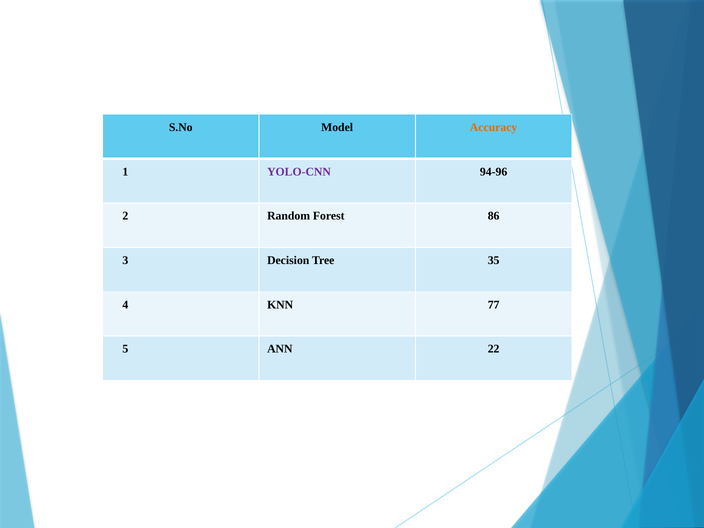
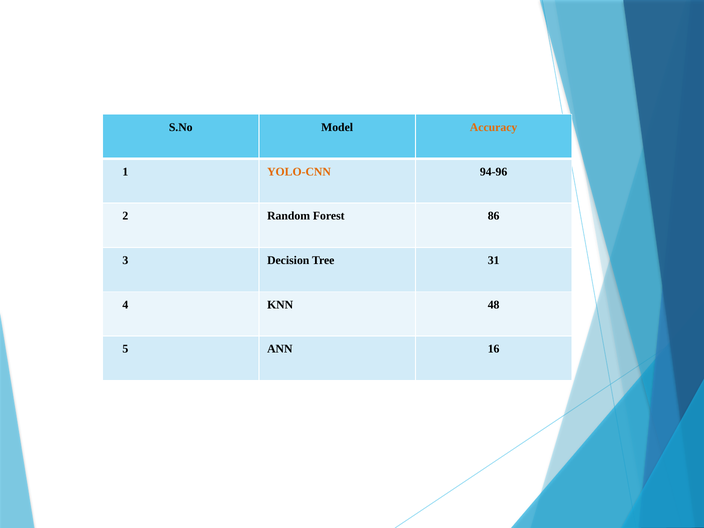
YOLO-CNN colour: purple -> orange
35: 35 -> 31
77: 77 -> 48
22: 22 -> 16
